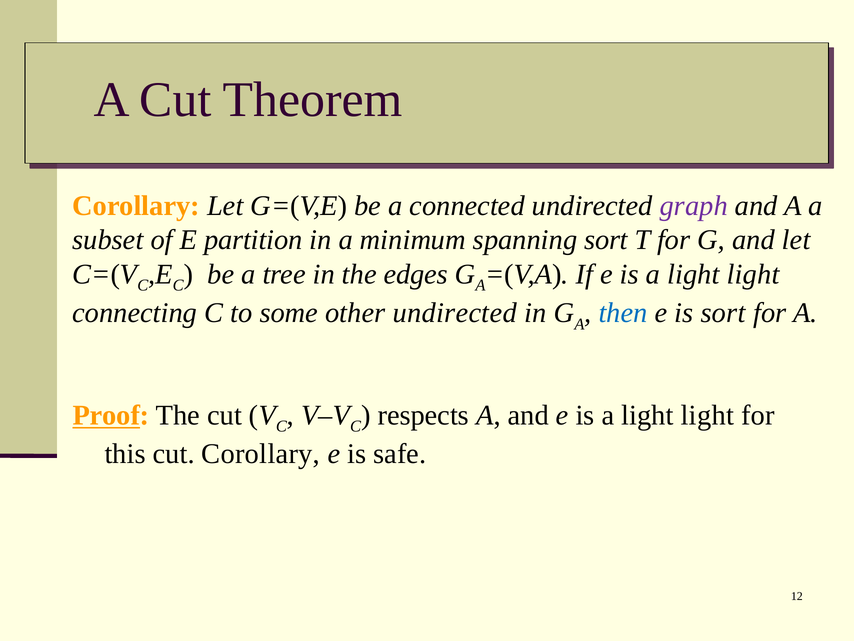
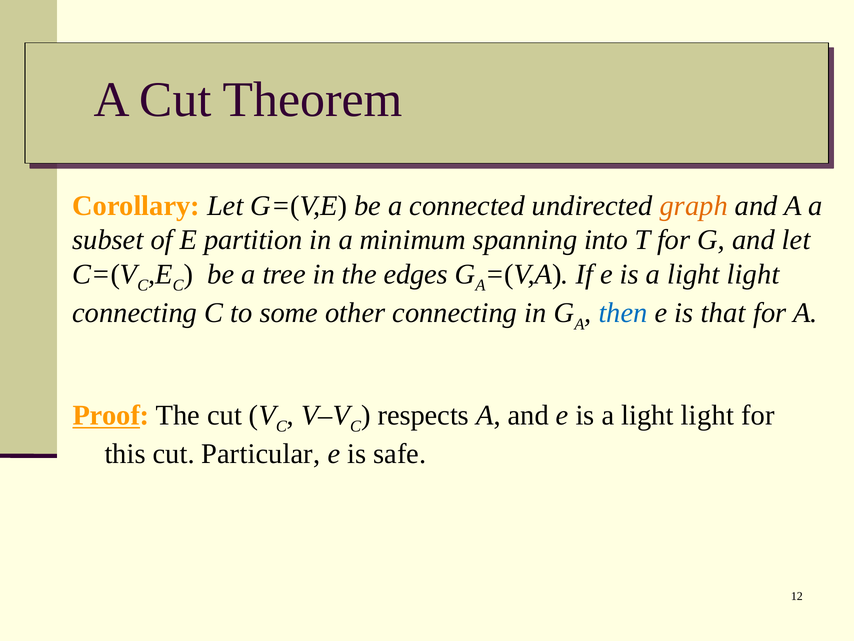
graph colour: purple -> orange
spanning sort: sort -> into
other undirected: undirected -> connecting
is sort: sort -> that
cut Corollary: Corollary -> Particular
